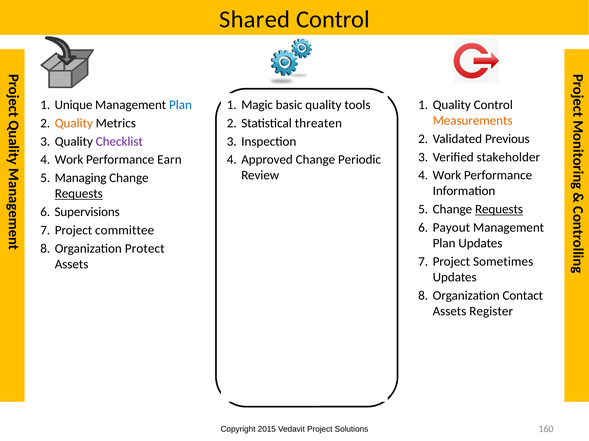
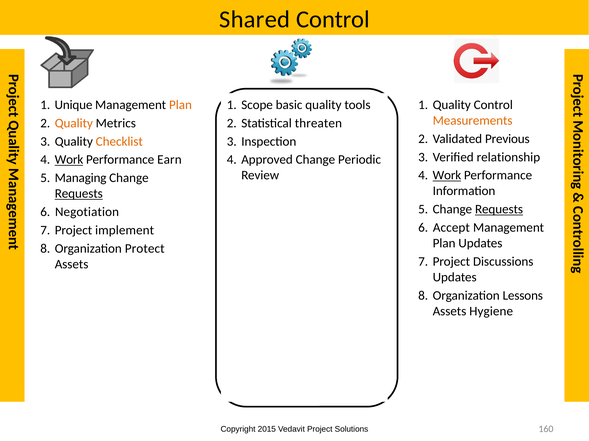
Plan at (180, 105) colour: blue -> orange
Magic: Magic -> Scope
Checklist colour: purple -> orange
stakeholder: stakeholder -> relationship
Work at (69, 160) underline: none -> present
Work at (447, 176) underline: none -> present
Supervisions: Supervisions -> Negotiation
Payout: Payout -> Accept
committee: committee -> implement
Sometimes: Sometimes -> Discussions
Contact: Contact -> Lessons
Register: Register -> Hygiene
